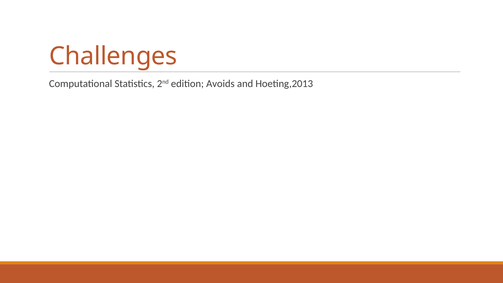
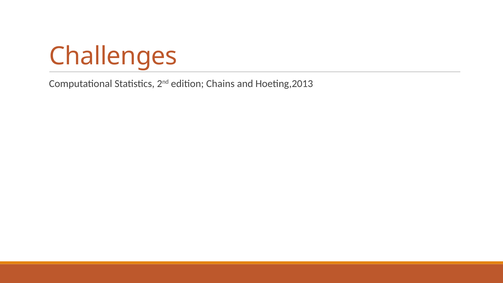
Avoids: Avoids -> Chains
